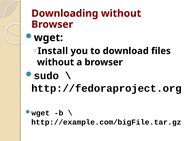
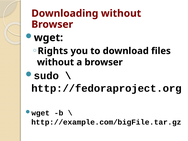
Install: Install -> Rights
